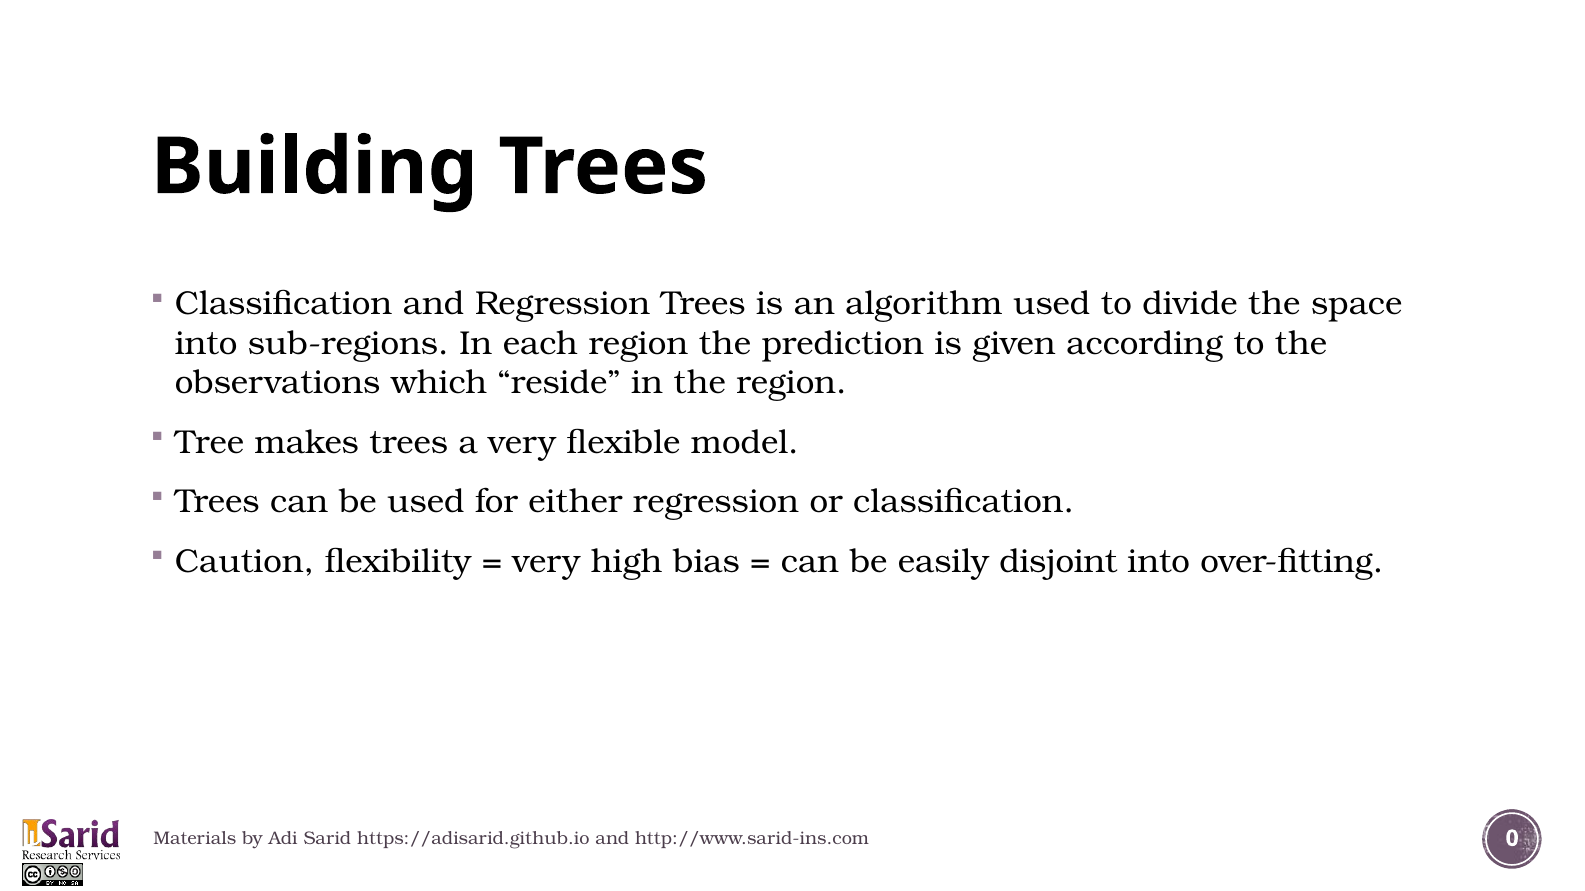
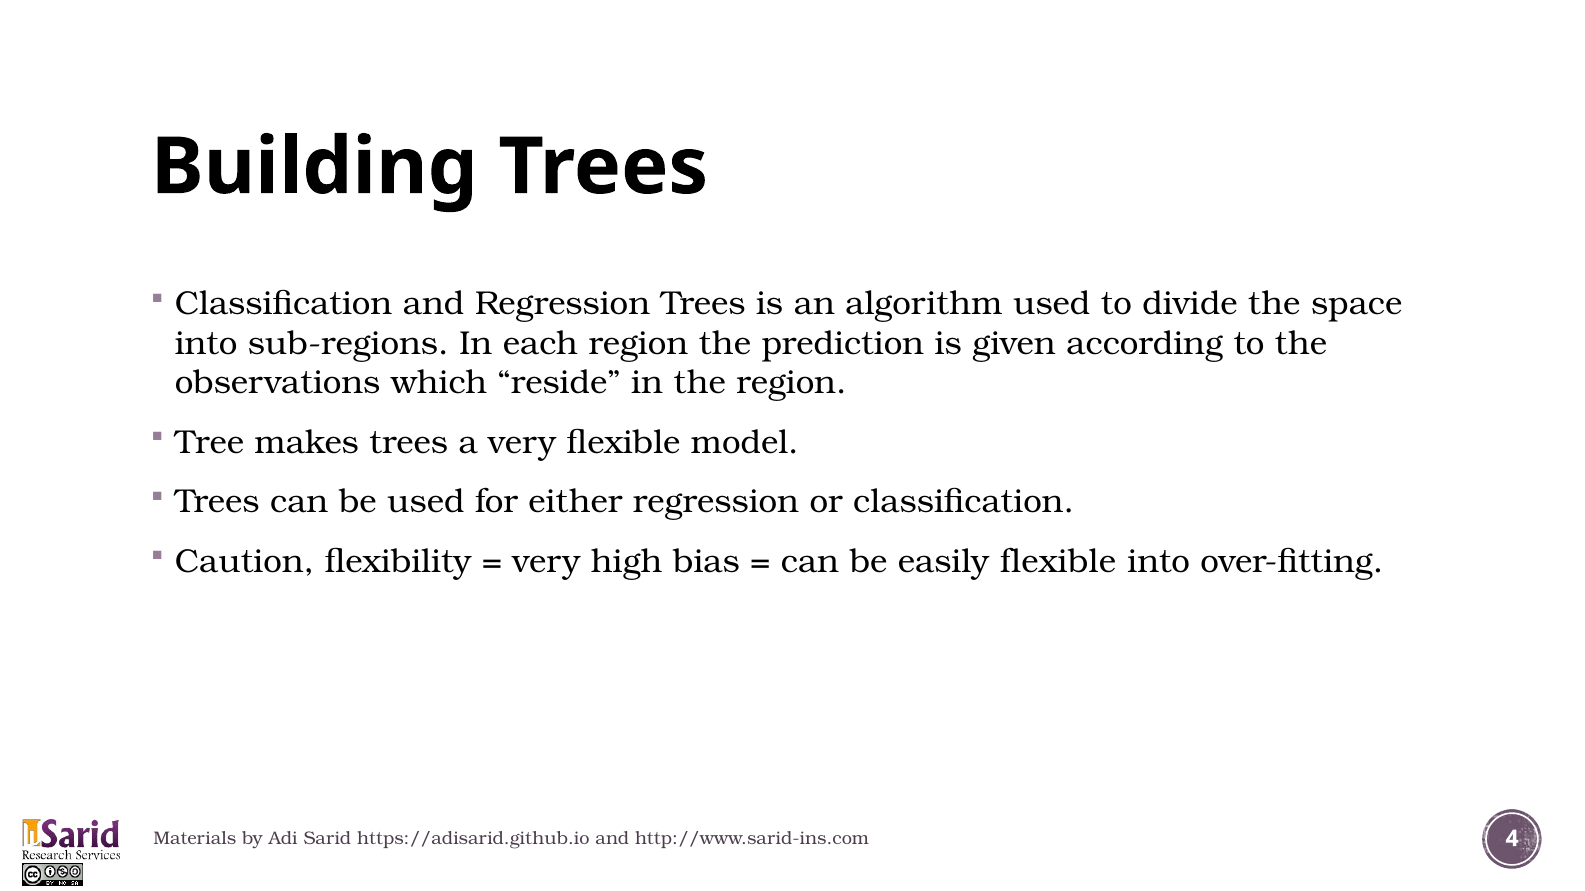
easily disjoint: disjoint -> flexible
0: 0 -> 4
